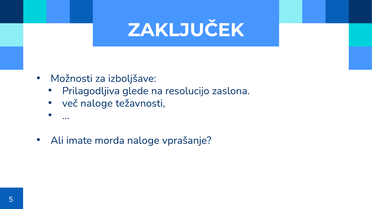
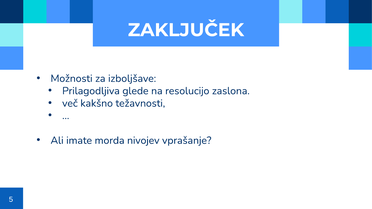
več naloge: naloge -> kakšno
morda naloge: naloge -> nivojev
